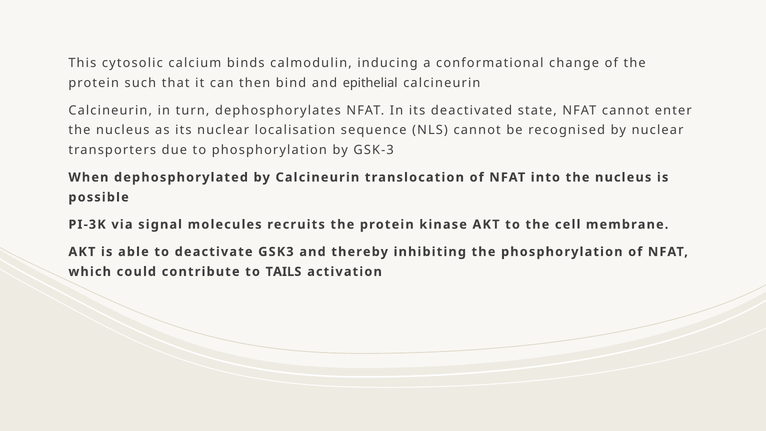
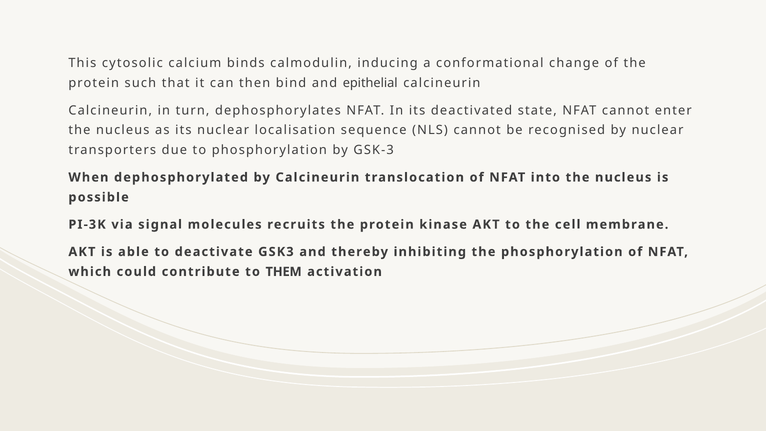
TAILS: TAILS -> THEM
